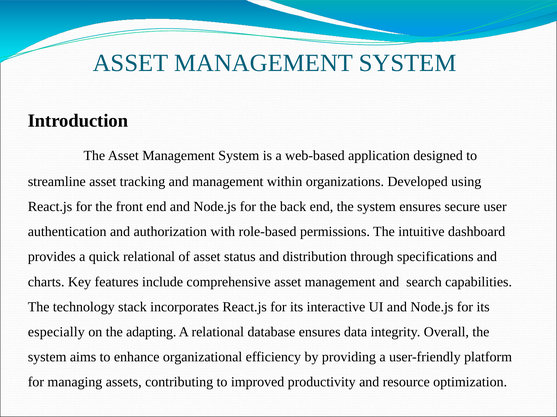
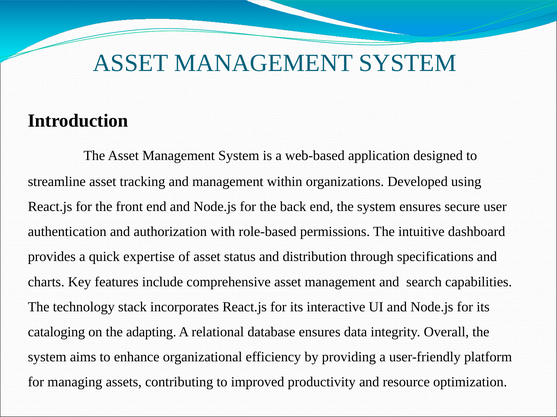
quick relational: relational -> expertise
especially: especially -> cataloging
